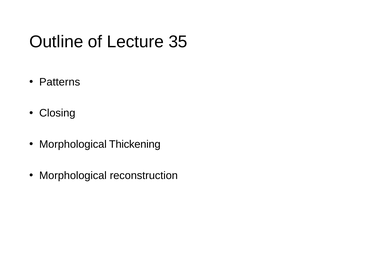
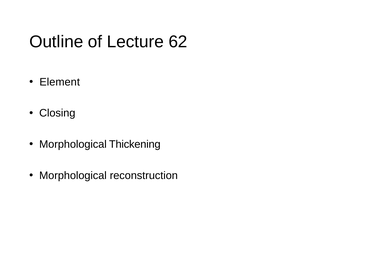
35: 35 -> 62
Patterns: Patterns -> Element
